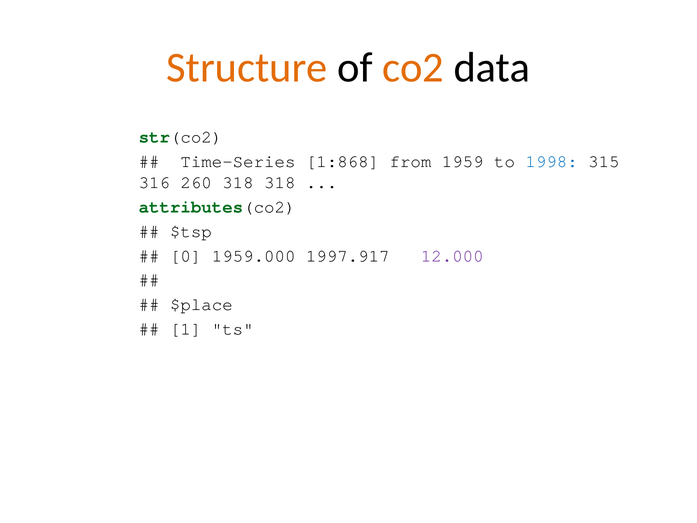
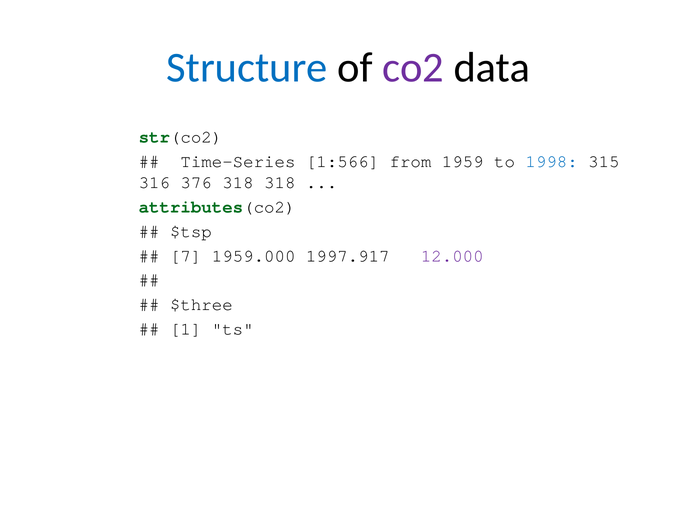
Structure colour: orange -> blue
co2 colour: orange -> purple
1:868: 1:868 -> 1:566
260: 260 -> 376
0: 0 -> 7
$place: $place -> $three
